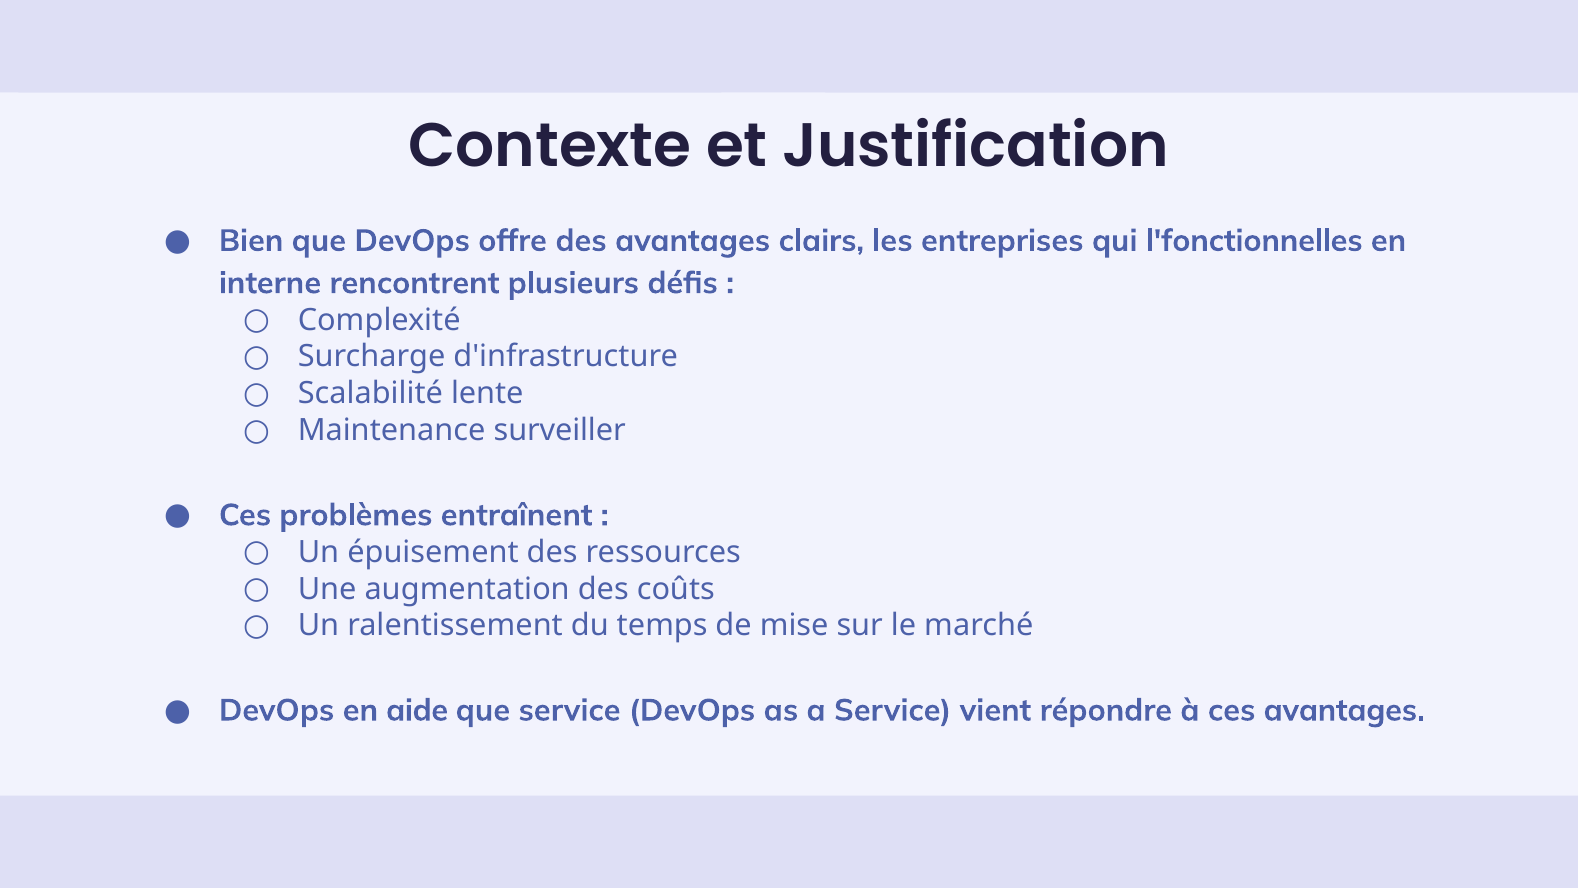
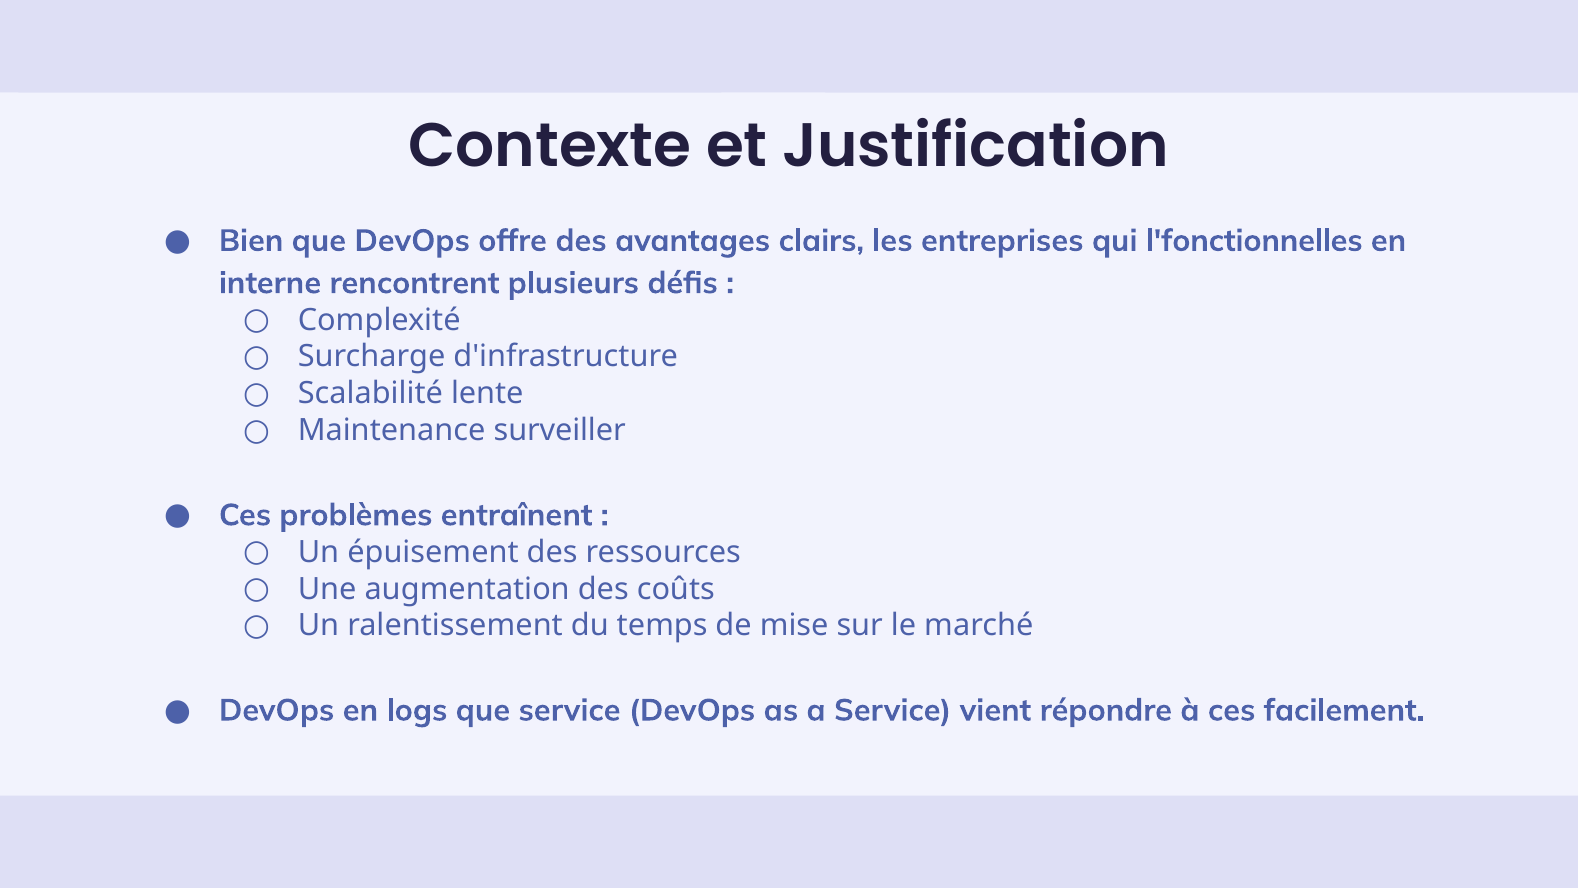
aide: aide -> logs
ces avantages: avantages -> facilement
